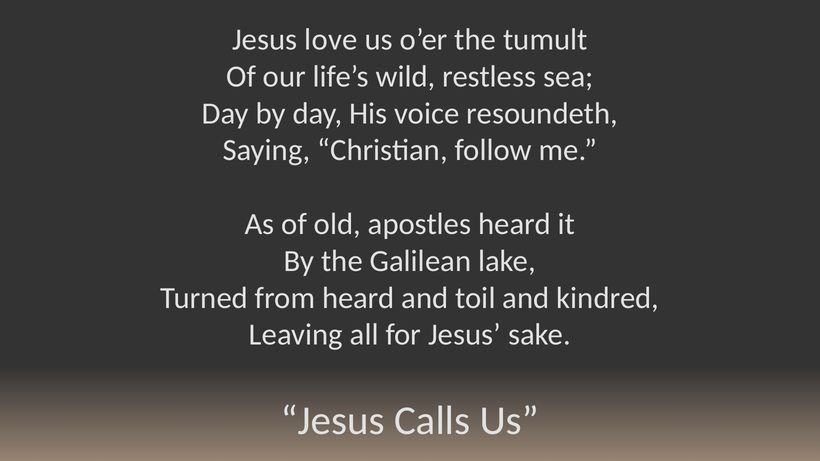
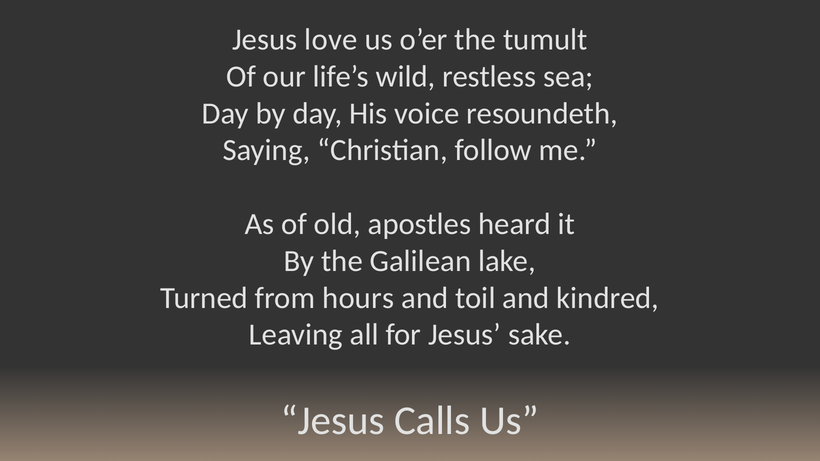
from heard: heard -> hours
